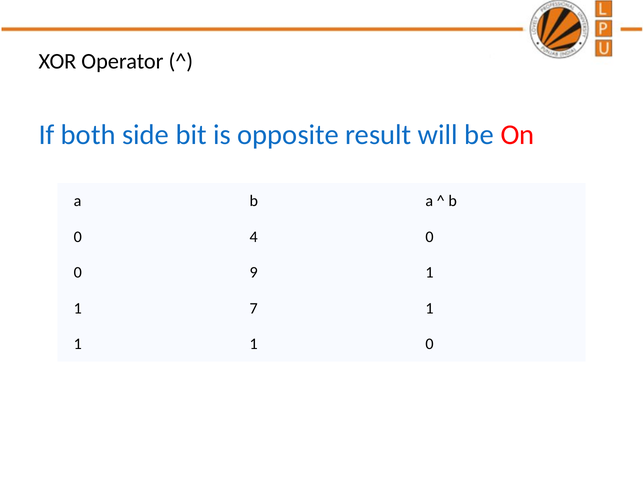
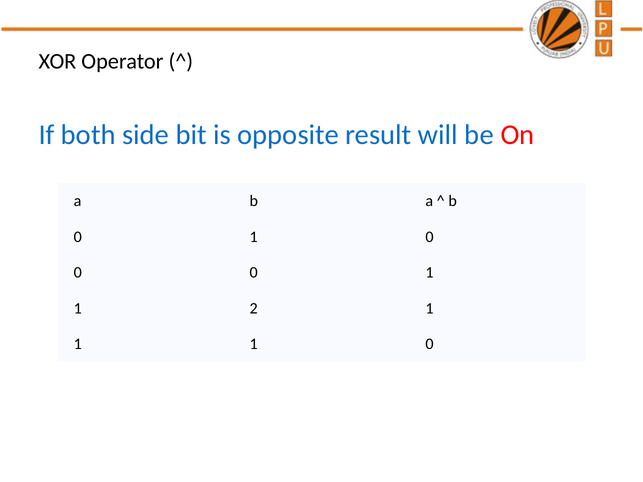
4 at (254, 237): 4 -> 1
9 at (254, 273): 9 -> 0
7: 7 -> 2
